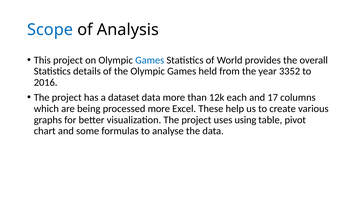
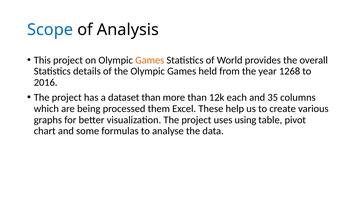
Games at (150, 60) colour: blue -> orange
3352: 3352 -> 1268
dataset data: data -> than
17: 17 -> 35
processed more: more -> them
